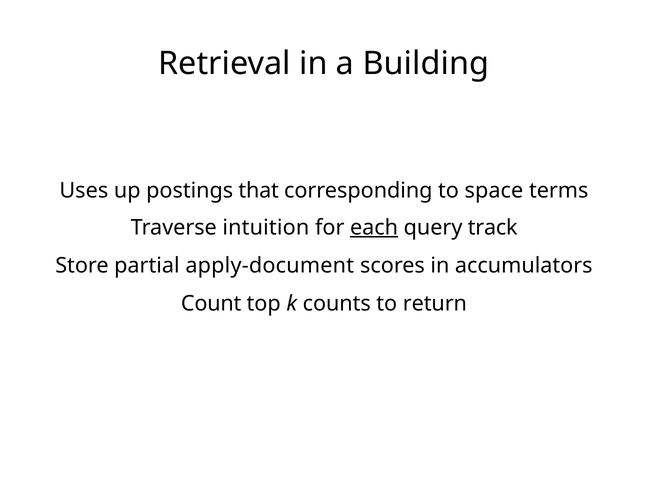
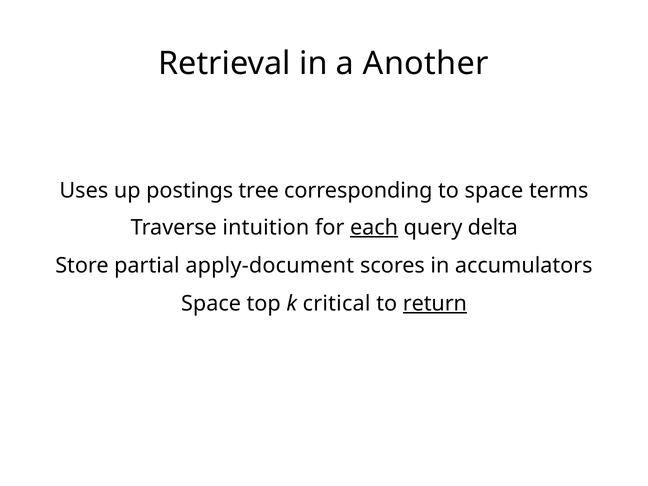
Building: Building -> Another
that: that -> tree
track: track -> delta
Count at (211, 304): Count -> Space
counts: counts -> critical
return underline: none -> present
